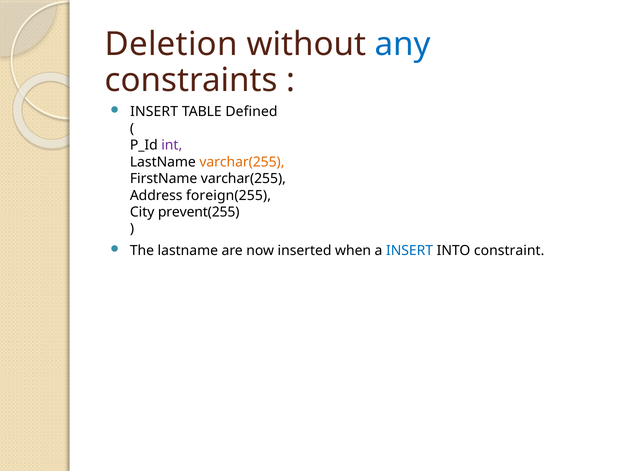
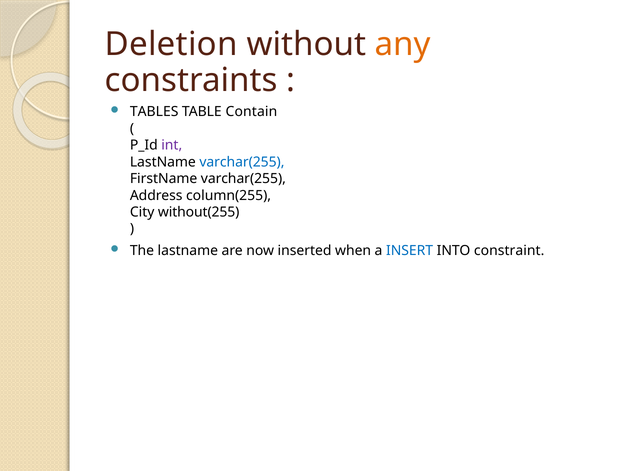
any colour: blue -> orange
INSERT at (154, 112): INSERT -> TABLES
Defined: Defined -> Contain
varchar(255 at (242, 162) colour: orange -> blue
foreign(255: foreign(255 -> column(255
prevent(255: prevent(255 -> without(255
